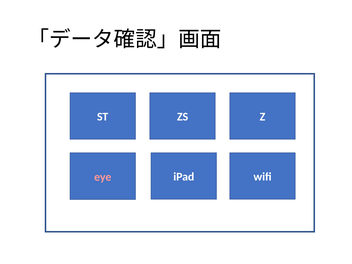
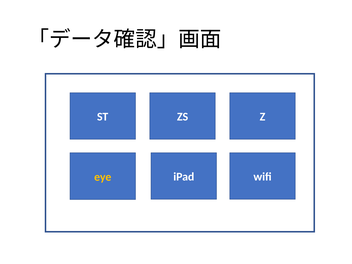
eye colour: pink -> yellow
